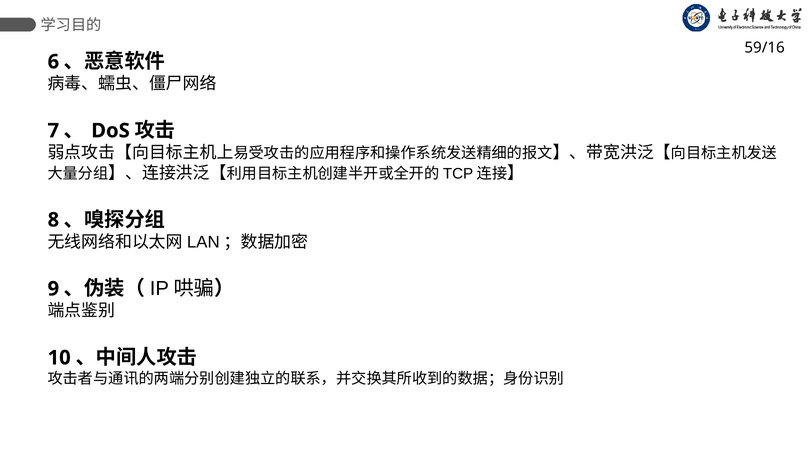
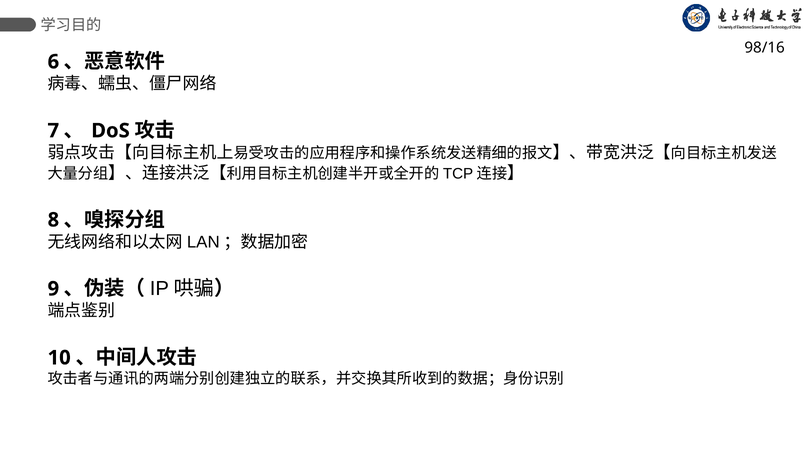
59/16: 59/16 -> 98/16
